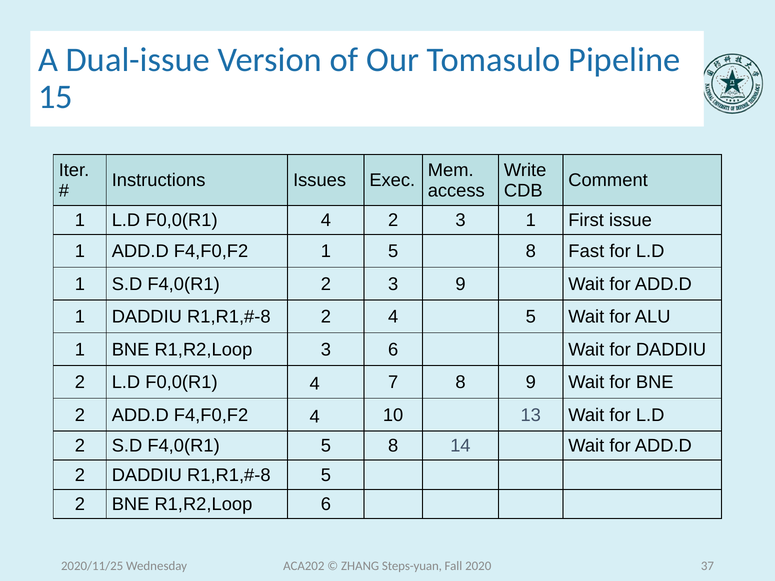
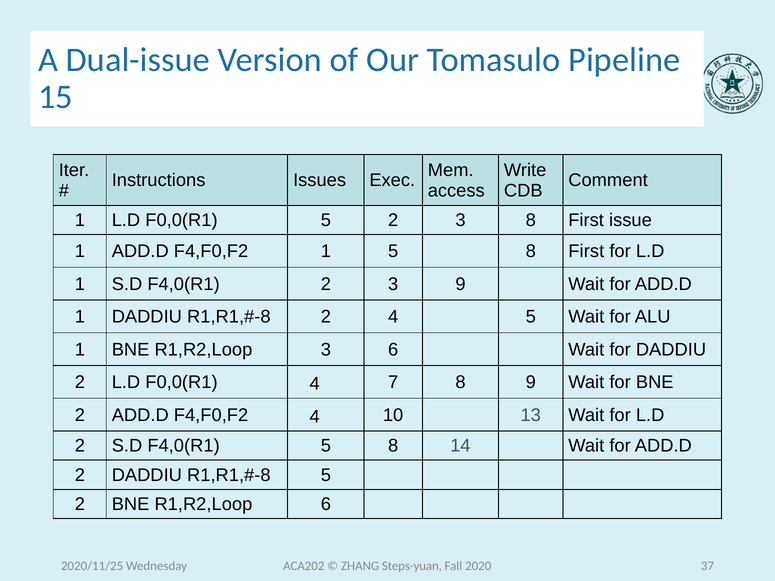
1 L.D F0,0(R1 4: 4 -> 5
3 1: 1 -> 8
5 8 Fast: Fast -> First
